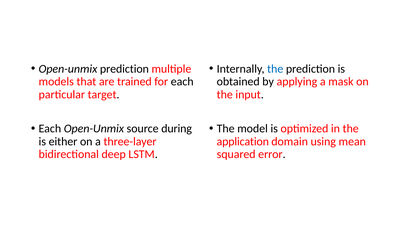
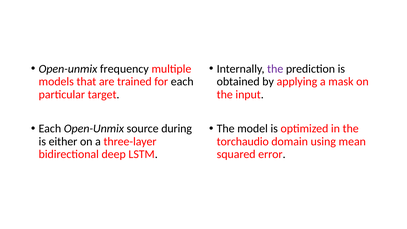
Open-unmix prediction: prediction -> frequency
the at (275, 69) colour: blue -> purple
application: application -> torchaudio
